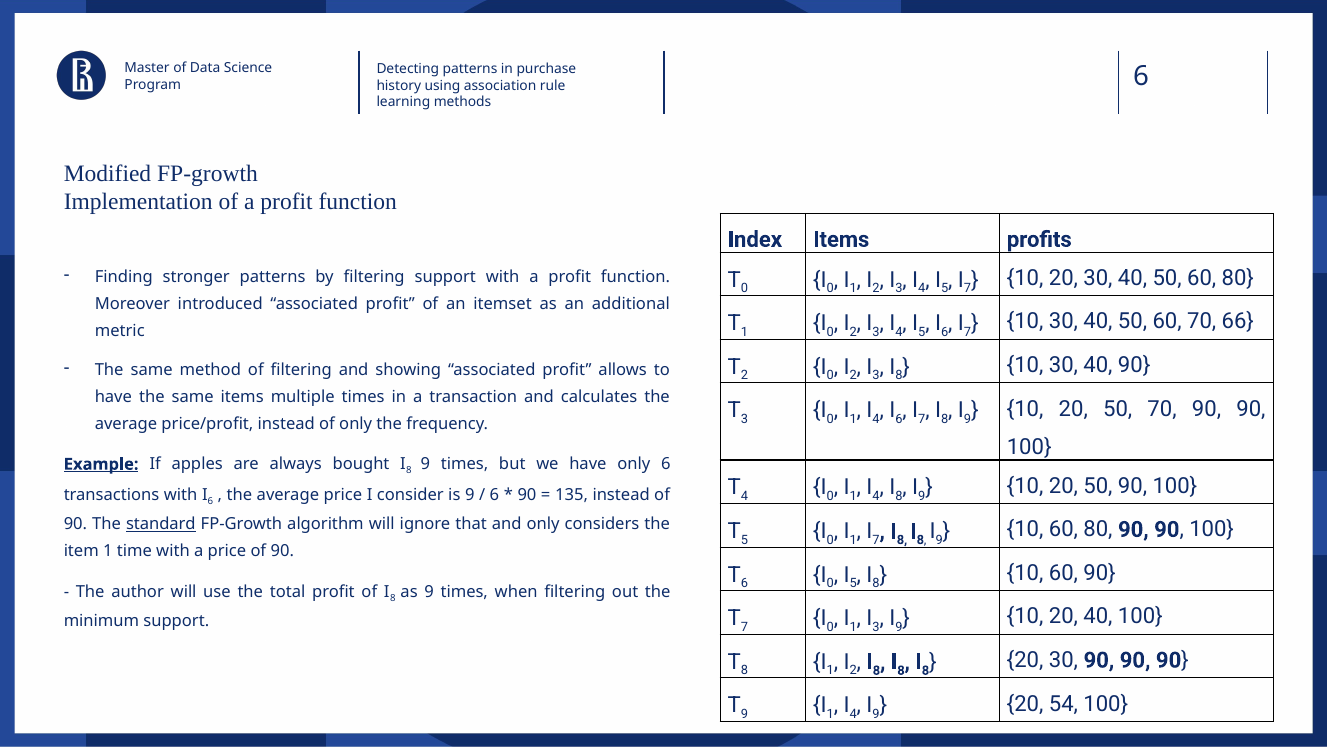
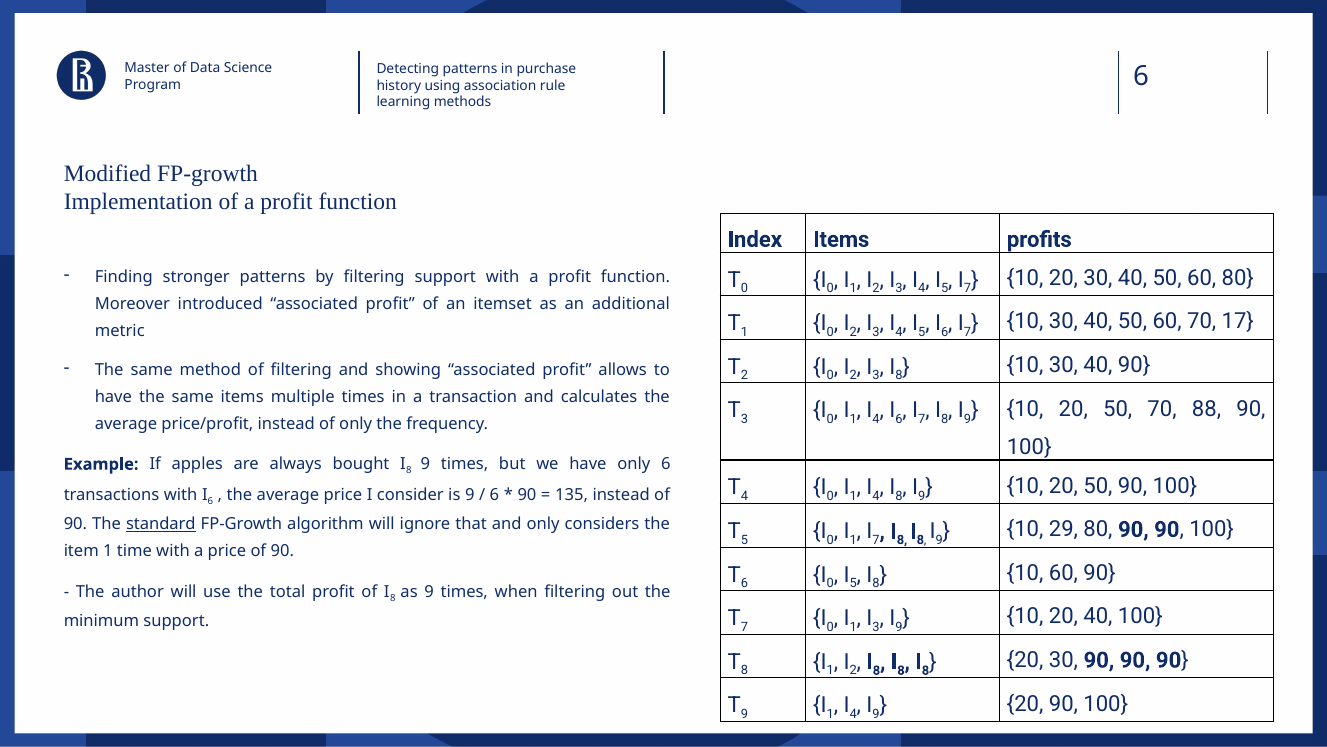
66: 66 -> 17
70 90: 90 -> 88
Example underline: present -> none
60 at (1063, 529): 60 -> 29
20 54: 54 -> 90
